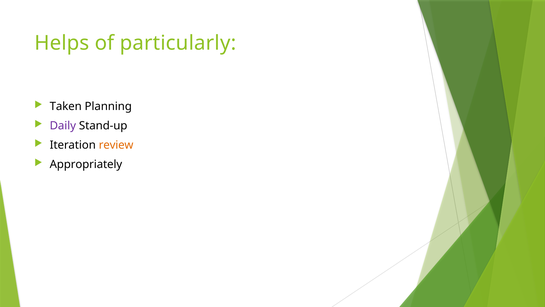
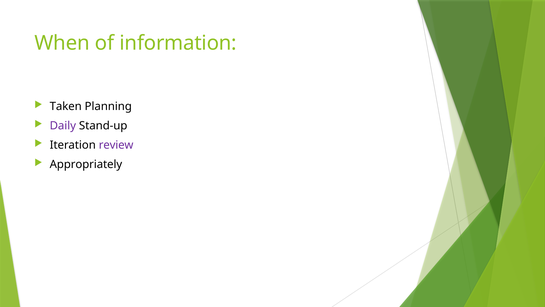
Helps: Helps -> When
particularly: particularly -> information
review colour: orange -> purple
